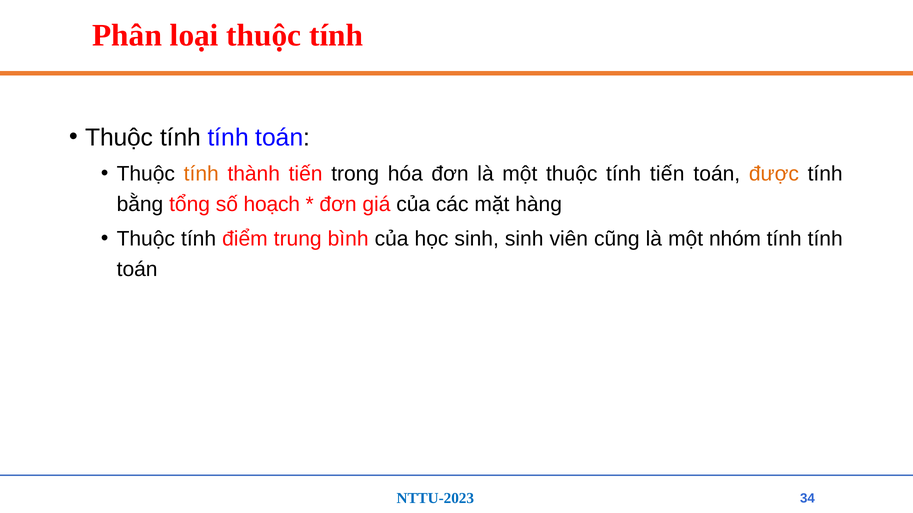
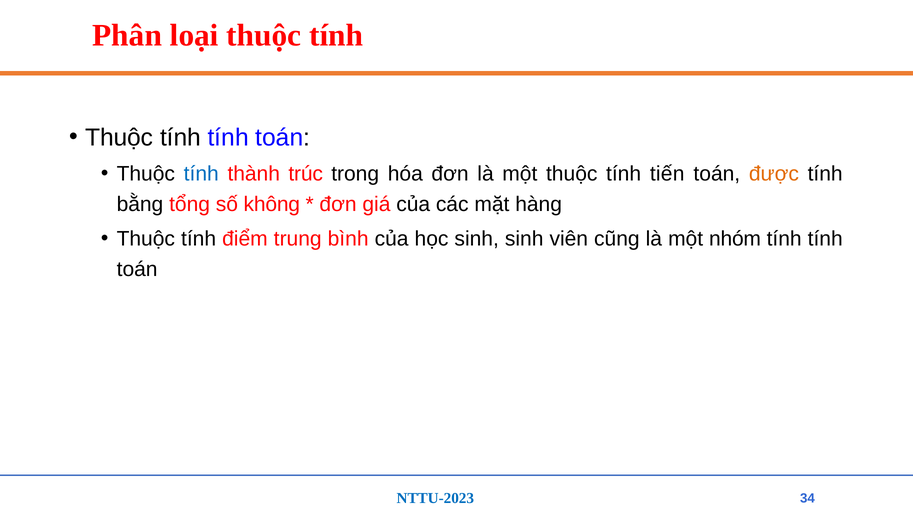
tính at (201, 174) colour: orange -> blue
thành tiến: tiến -> trúc
hoạch: hoạch -> không
